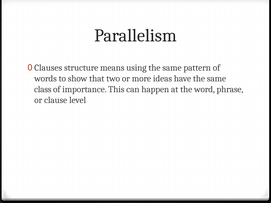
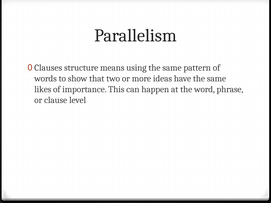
class: class -> likes
